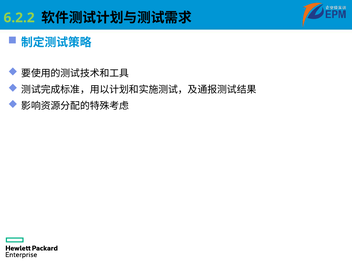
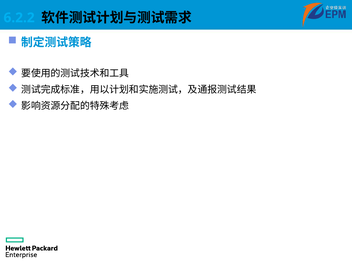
6.2.2 colour: light green -> light blue
